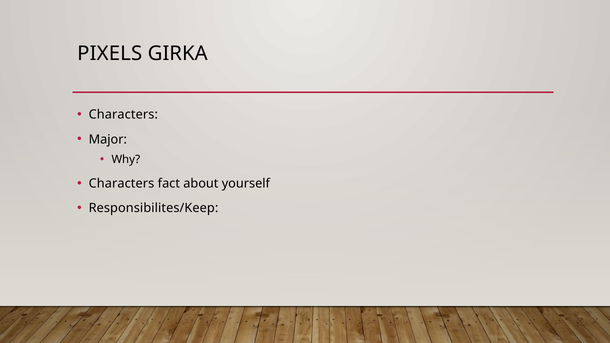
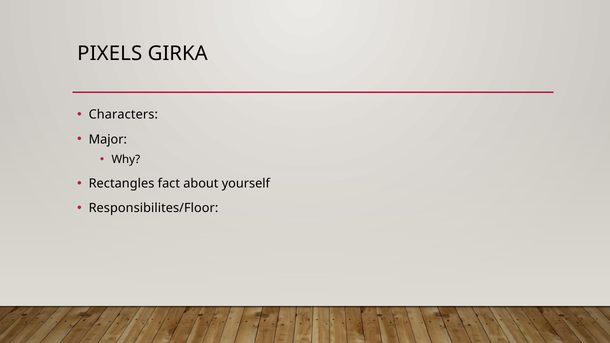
Characters at (121, 184): Characters -> Rectangles
Responsibilites/Keep: Responsibilites/Keep -> Responsibilites/Floor
